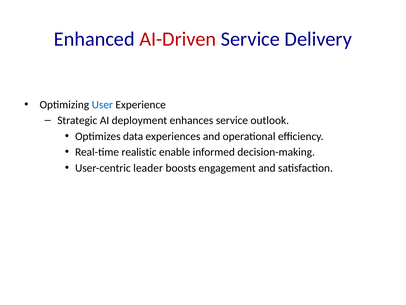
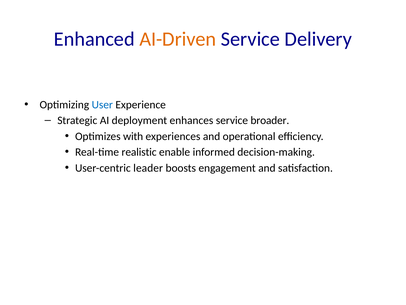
AI-Driven colour: red -> orange
outlook: outlook -> broader
data: data -> with
